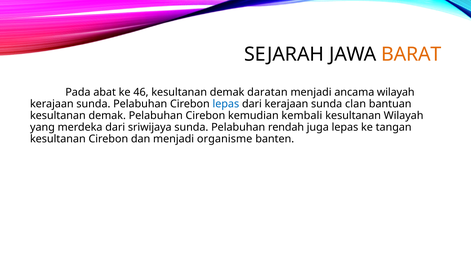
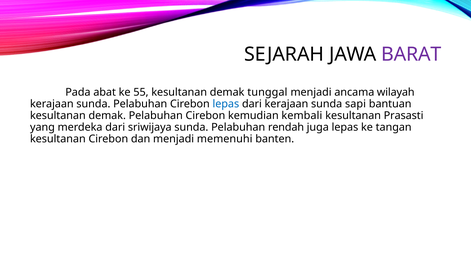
BARAT colour: orange -> purple
46: 46 -> 55
daratan: daratan -> tunggal
clan: clan -> sapi
kesultanan Wilayah: Wilayah -> Prasasti
organisme: organisme -> memenuhi
